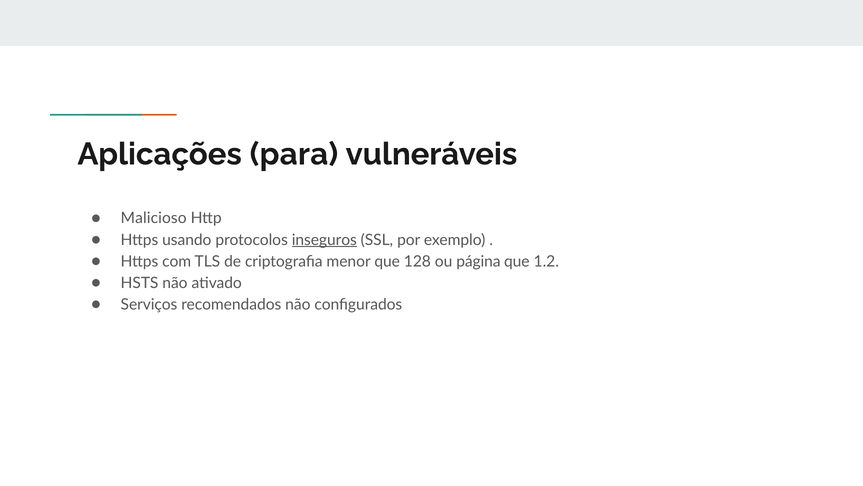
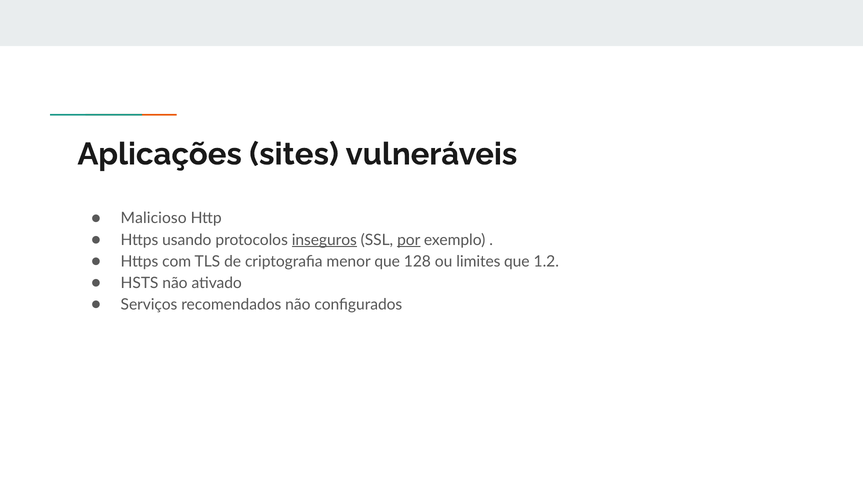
para: para -> sites
por underline: none -> present
página: página -> limites
